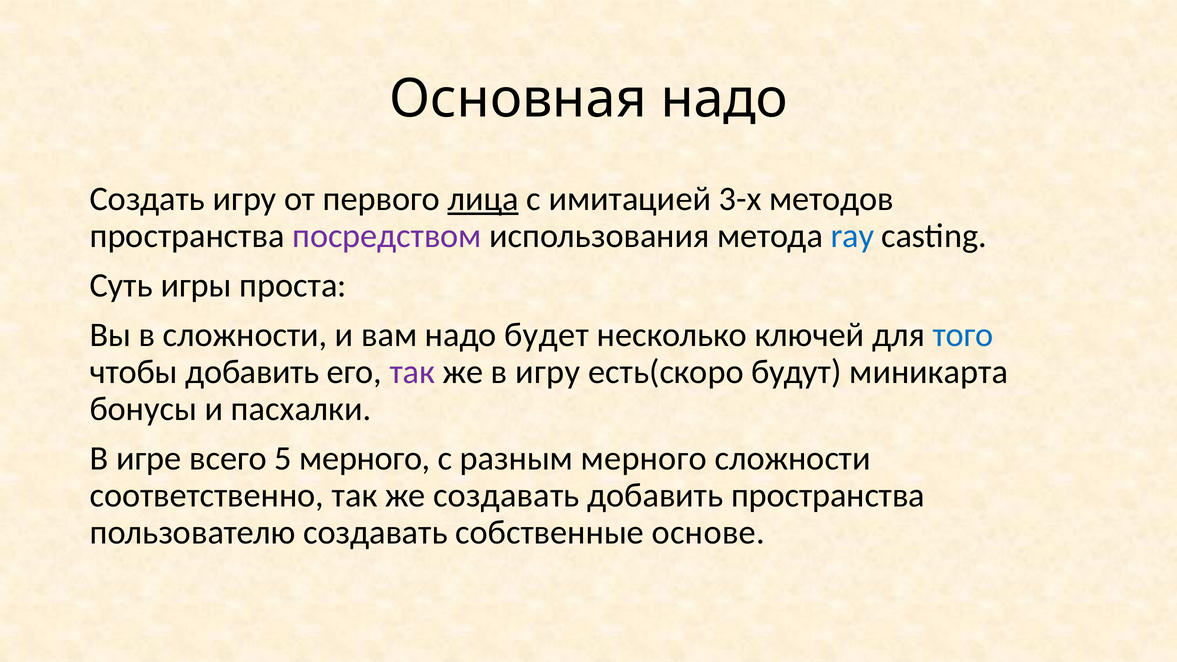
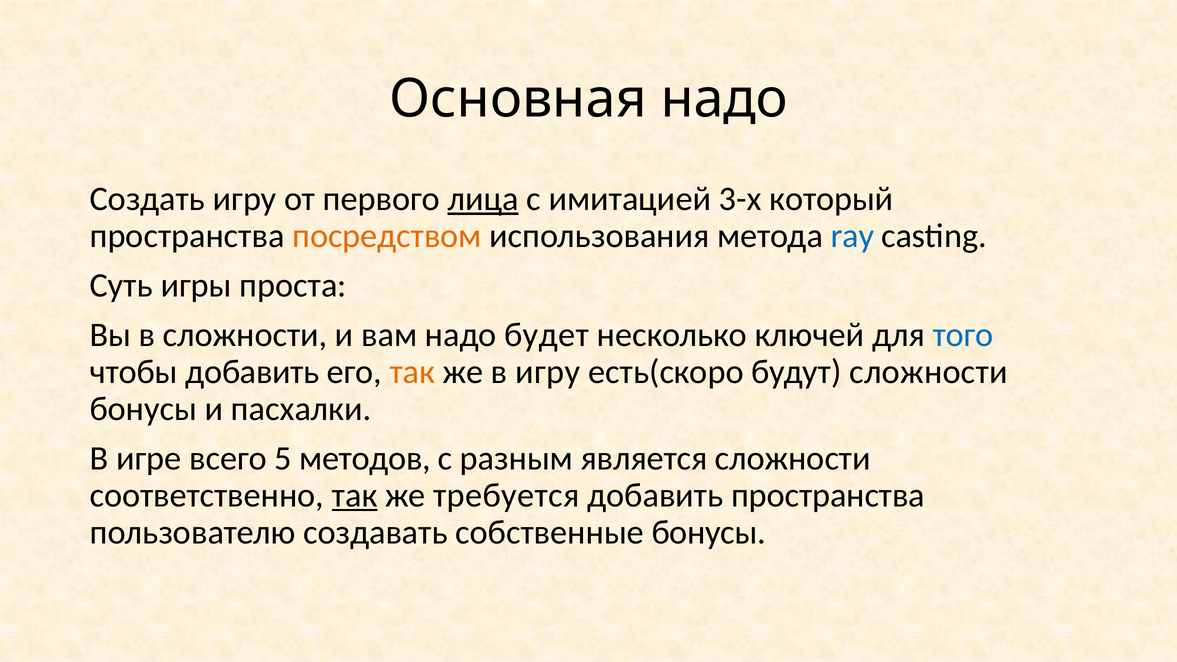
методов: методов -> который
посредством colour: purple -> orange
так at (412, 372) colour: purple -> orange
будут миникарта: миникарта -> сложности
5 мерного: мерного -> методов
разным мерного: мерного -> является
так at (355, 495) underline: none -> present
же создавать: создавать -> требуется
собственные основе: основе -> бонусы
